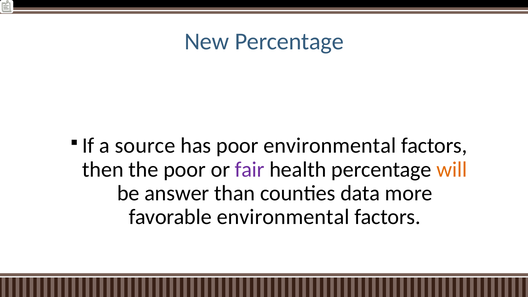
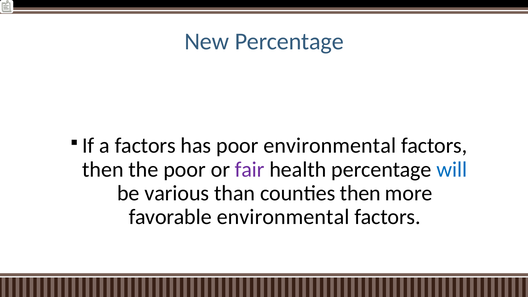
a source: source -> factors
will colour: orange -> blue
answer: answer -> various
counties data: data -> then
